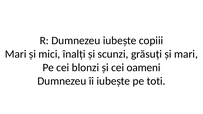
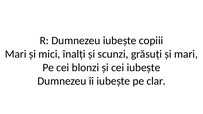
cei oameni: oameni -> iubește
toti: toti -> clar
